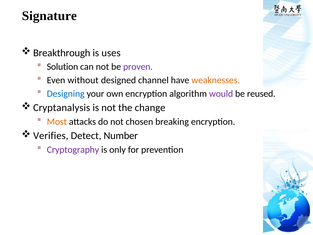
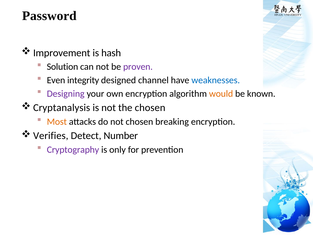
Signature: Signature -> Password
Breakthrough: Breakthrough -> Improvement
uses: uses -> hash
without: without -> integrity
weaknesses colour: orange -> blue
Designing colour: blue -> purple
would colour: purple -> orange
reused: reused -> known
the change: change -> chosen
